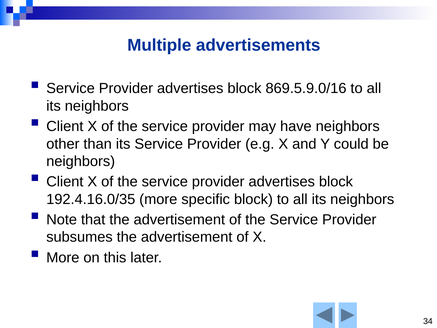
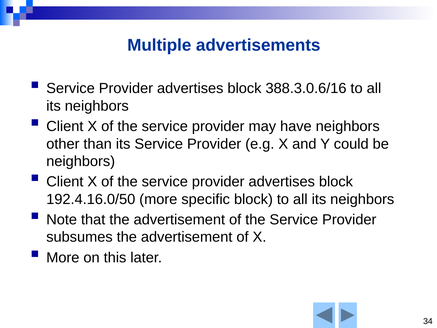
869.5.9.0/16: 869.5.9.0/16 -> 388.3.0.6/16
192.4.16.0/35: 192.4.16.0/35 -> 192.4.16.0/50
